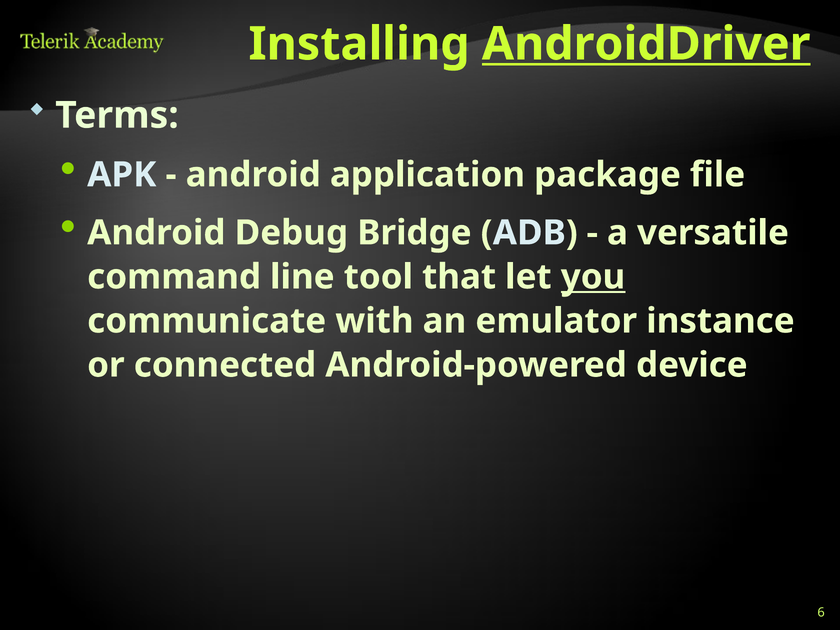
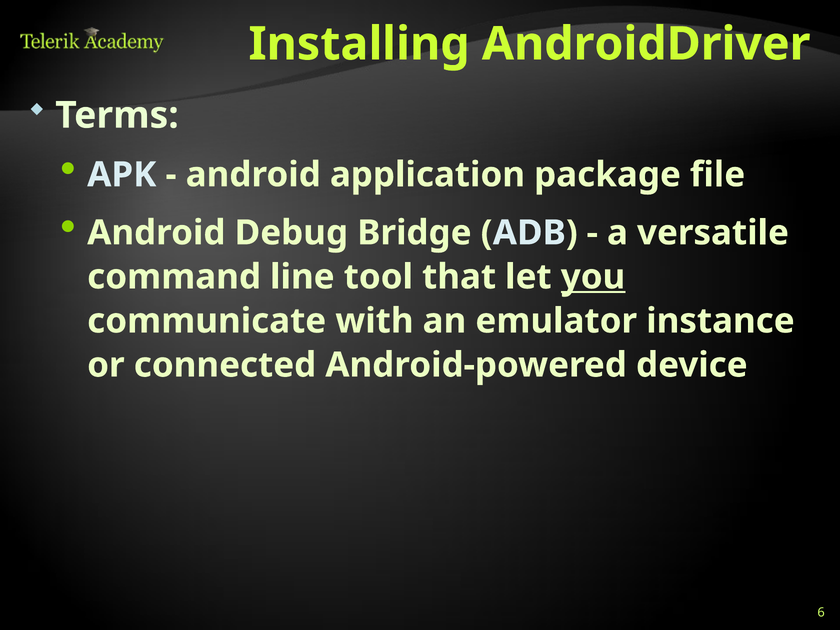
AndroidDriver underline: present -> none
